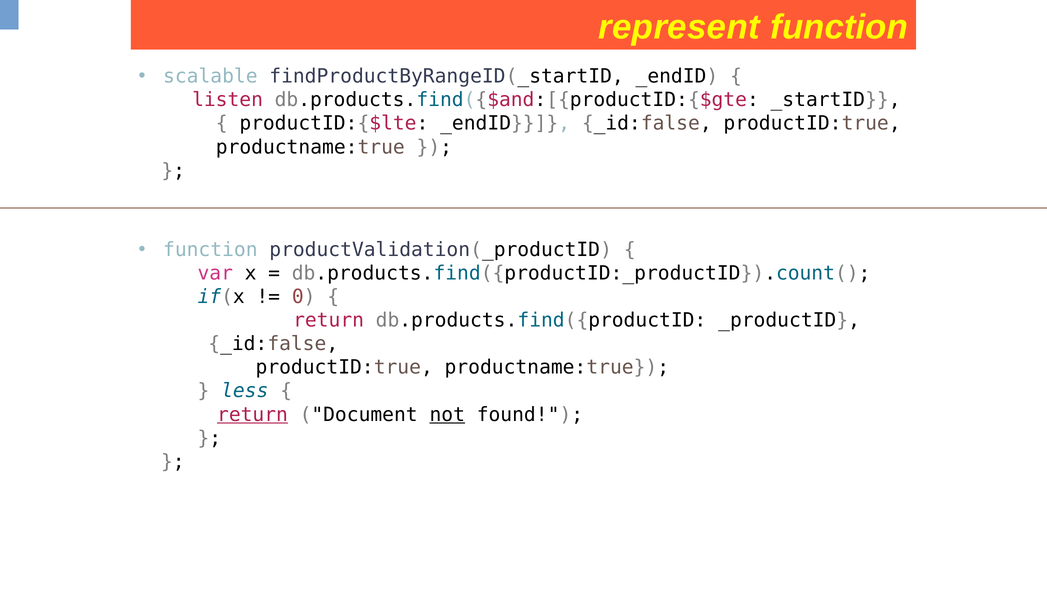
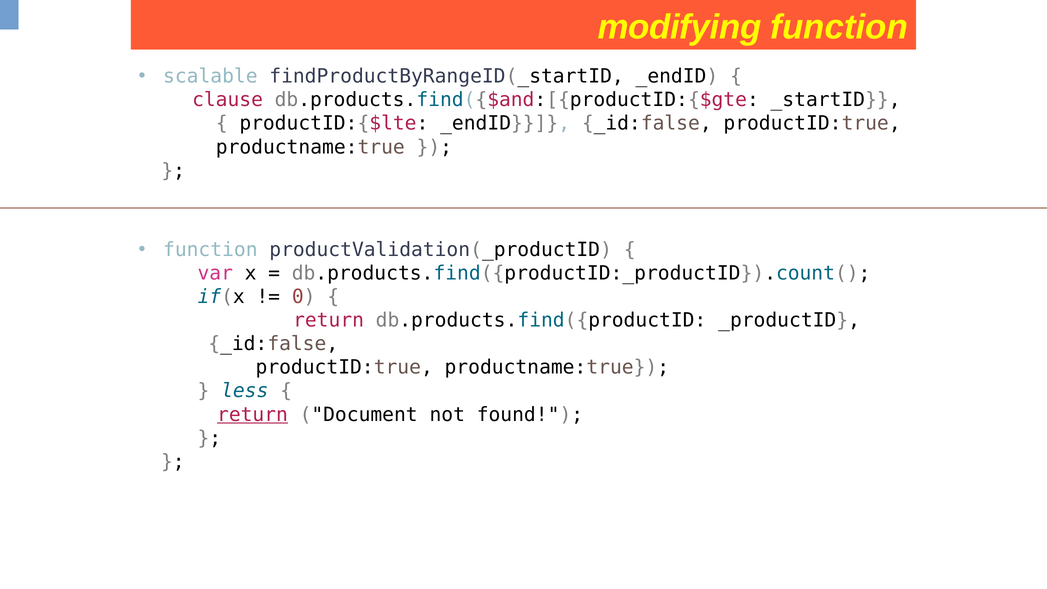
represent: represent -> modifying
listen: listen -> clause
not underline: present -> none
